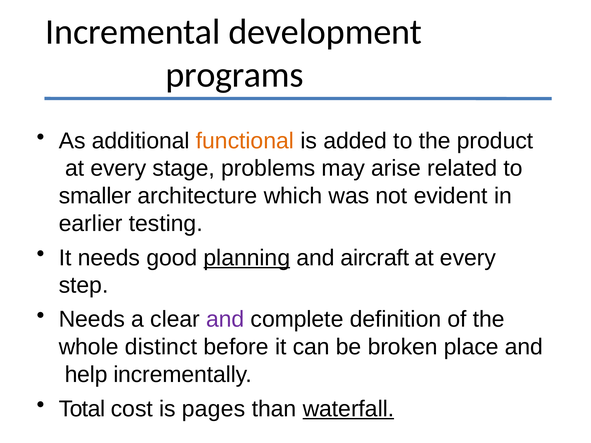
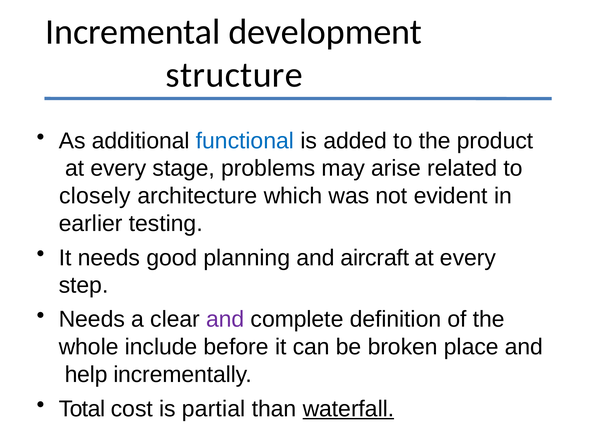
programs: programs -> structure
functional colour: orange -> blue
smaller: smaller -> closely
planning underline: present -> none
distinct: distinct -> include
pages: pages -> partial
